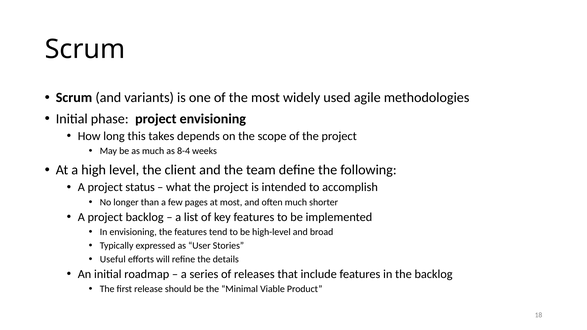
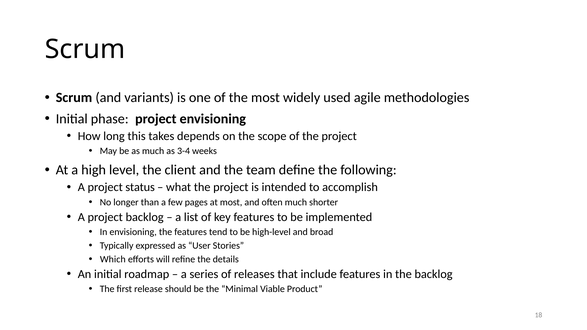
8-4: 8-4 -> 3-4
Useful: Useful -> Which
